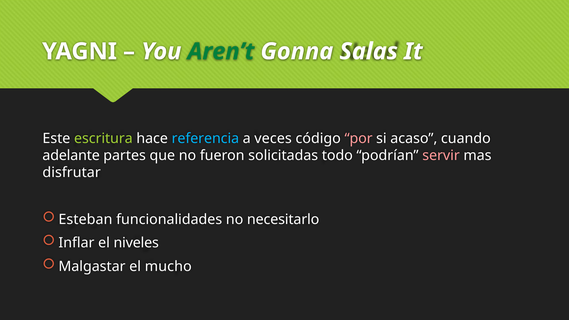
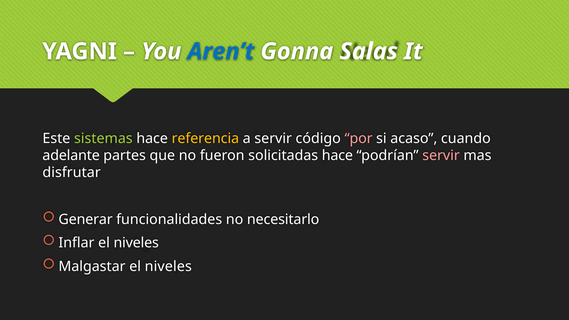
Aren’t colour: green -> blue
escritura: escritura -> sistemas
referencia colour: light blue -> yellow
a veces: veces -> servir
solicitadas todo: todo -> hace
Esteban: Esteban -> Generar
Malgastar el mucho: mucho -> niveles
